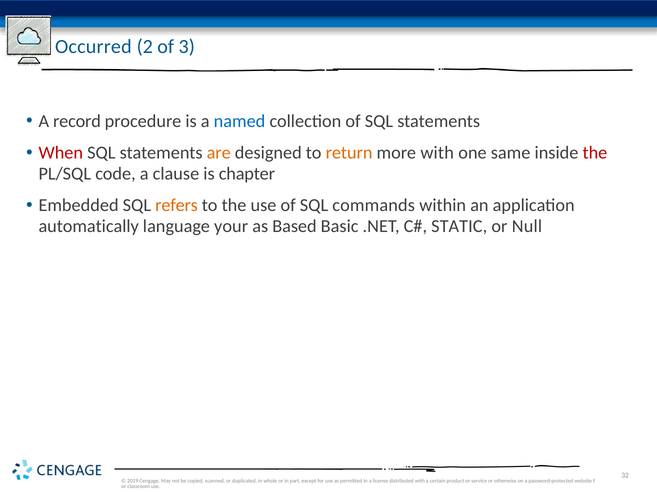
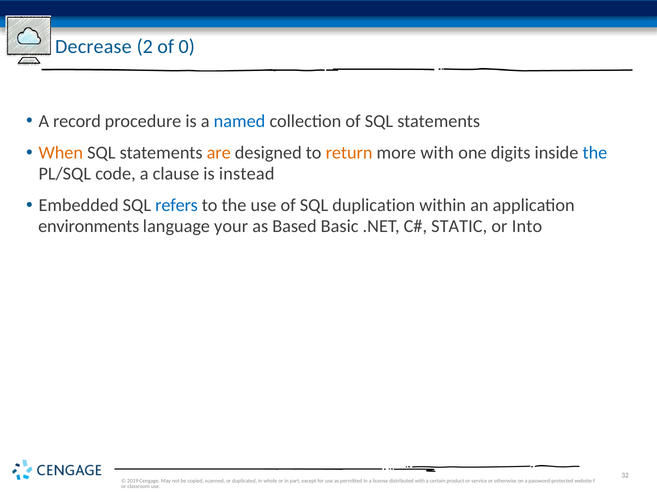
Occurred: Occurred -> Decrease
3: 3 -> 0
When colour: red -> orange
same: same -> digits
the at (595, 153) colour: red -> blue
chapter: chapter -> instead
refers colour: orange -> blue
commands: commands -> duplication
automatically: automatically -> environments
Null: Null -> Into
